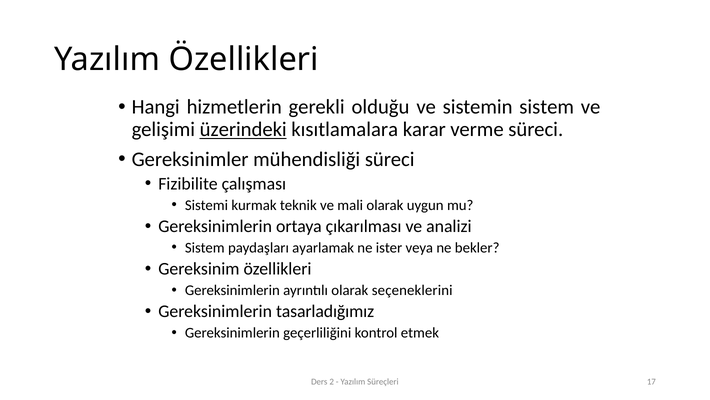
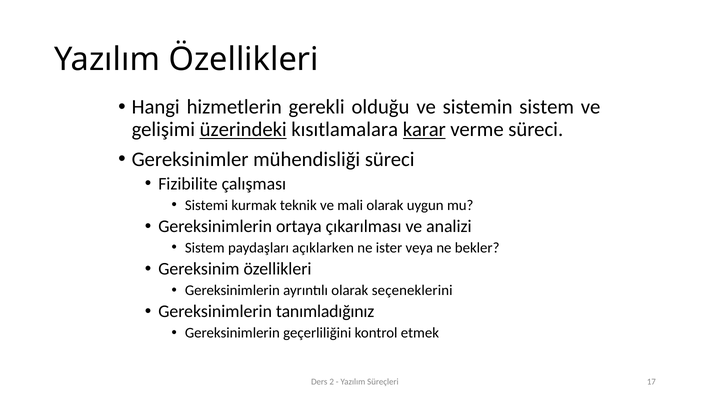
karar underline: none -> present
ayarlamak: ayarlamak -> açıklarken
tasarladığımız: tasarladığımız -> tanımladığınız
